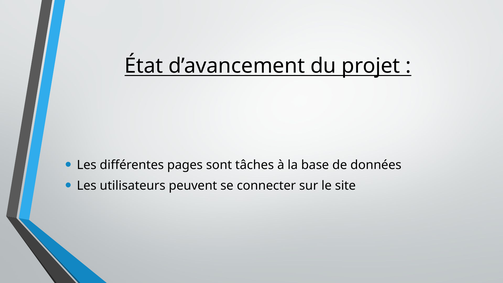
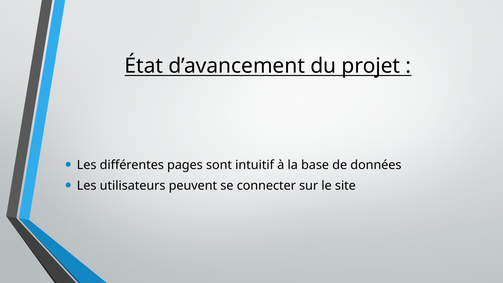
tâches: tâches -> intuitif
